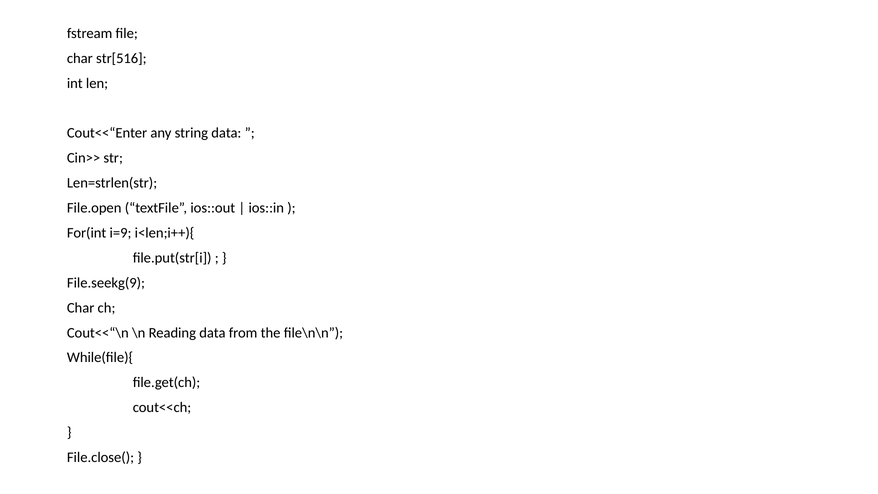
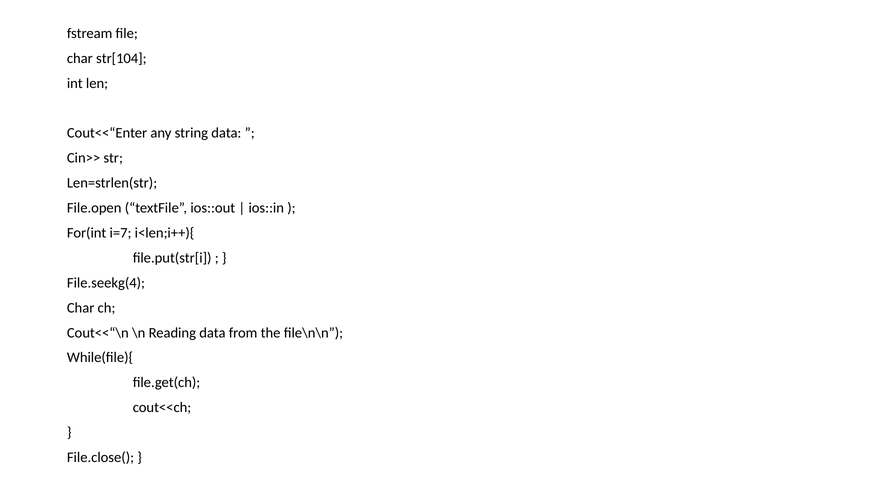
str[516: str[516 -> str[104
i=9: i=9 -> i=7
File.seekg(9: File.seekg(9 -> File.seekg(4
